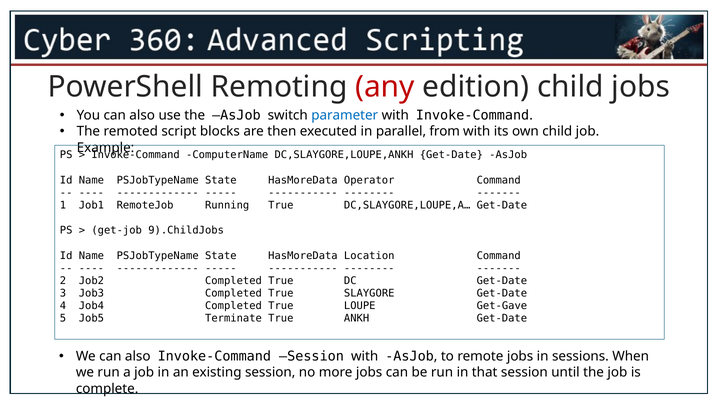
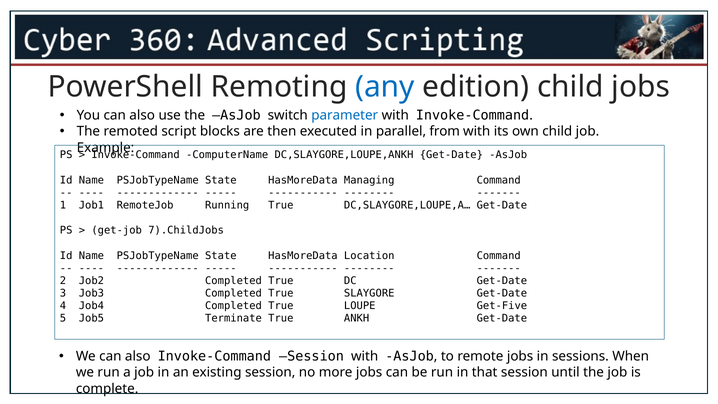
any colour: red -> blue
Operator: Operator -> Managing
9).ChildJobs: 9).ChildJobs -> 7).ChildJobs
Get-Gave: Get-Gave -> Get-Five
